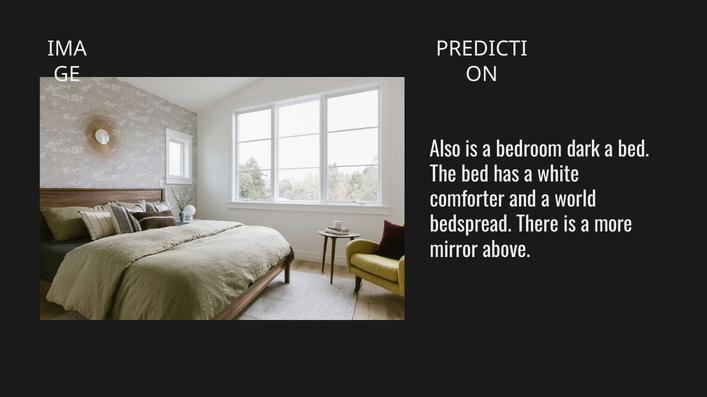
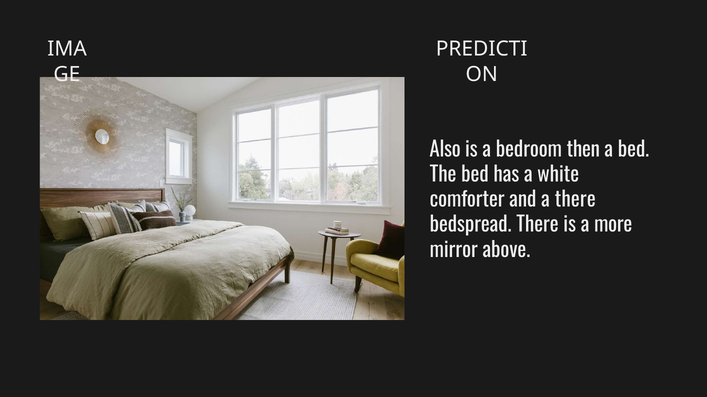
dark: dark -> then
a world: world -> there
